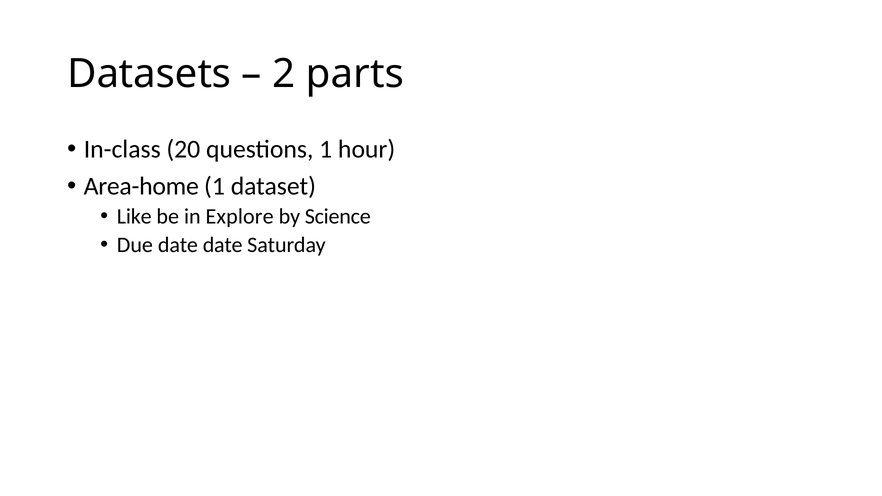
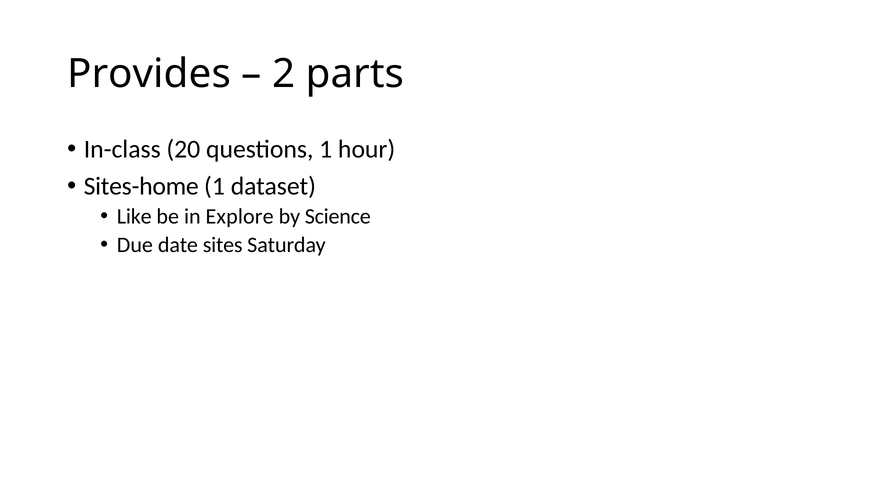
Datasets: Datasets -> Provides
Area-home: Area-home -> Sites-home
date date: date -> sites
